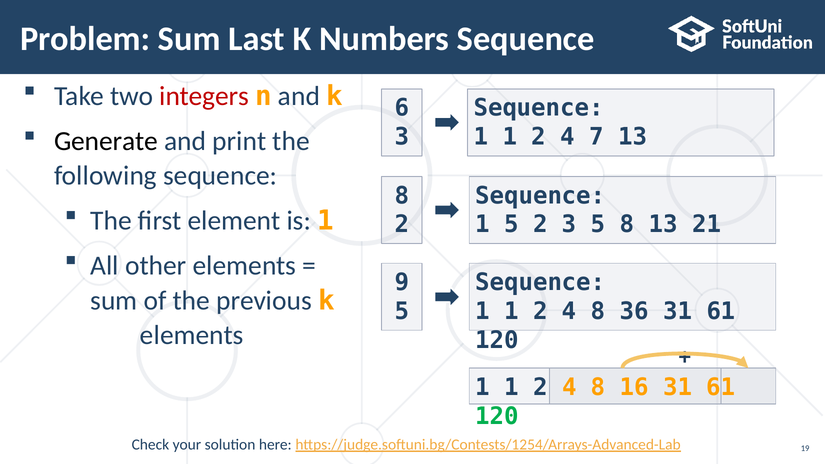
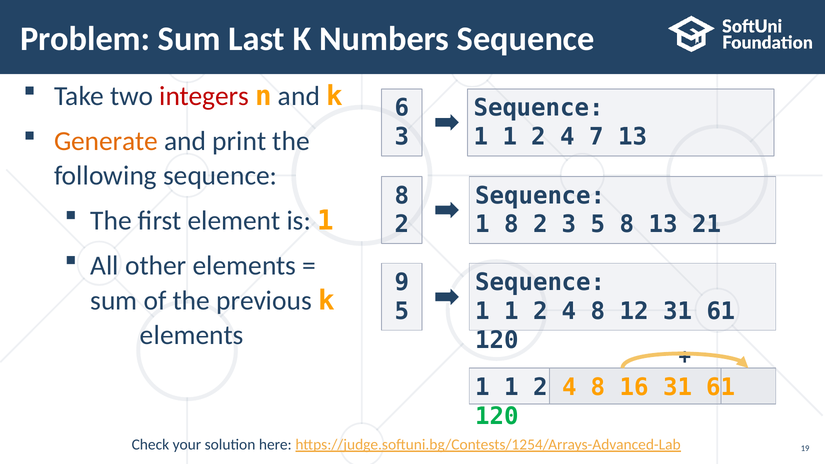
Generate colour: black -> orange
1 5: 5 -> 8
36: 36 -> 12
